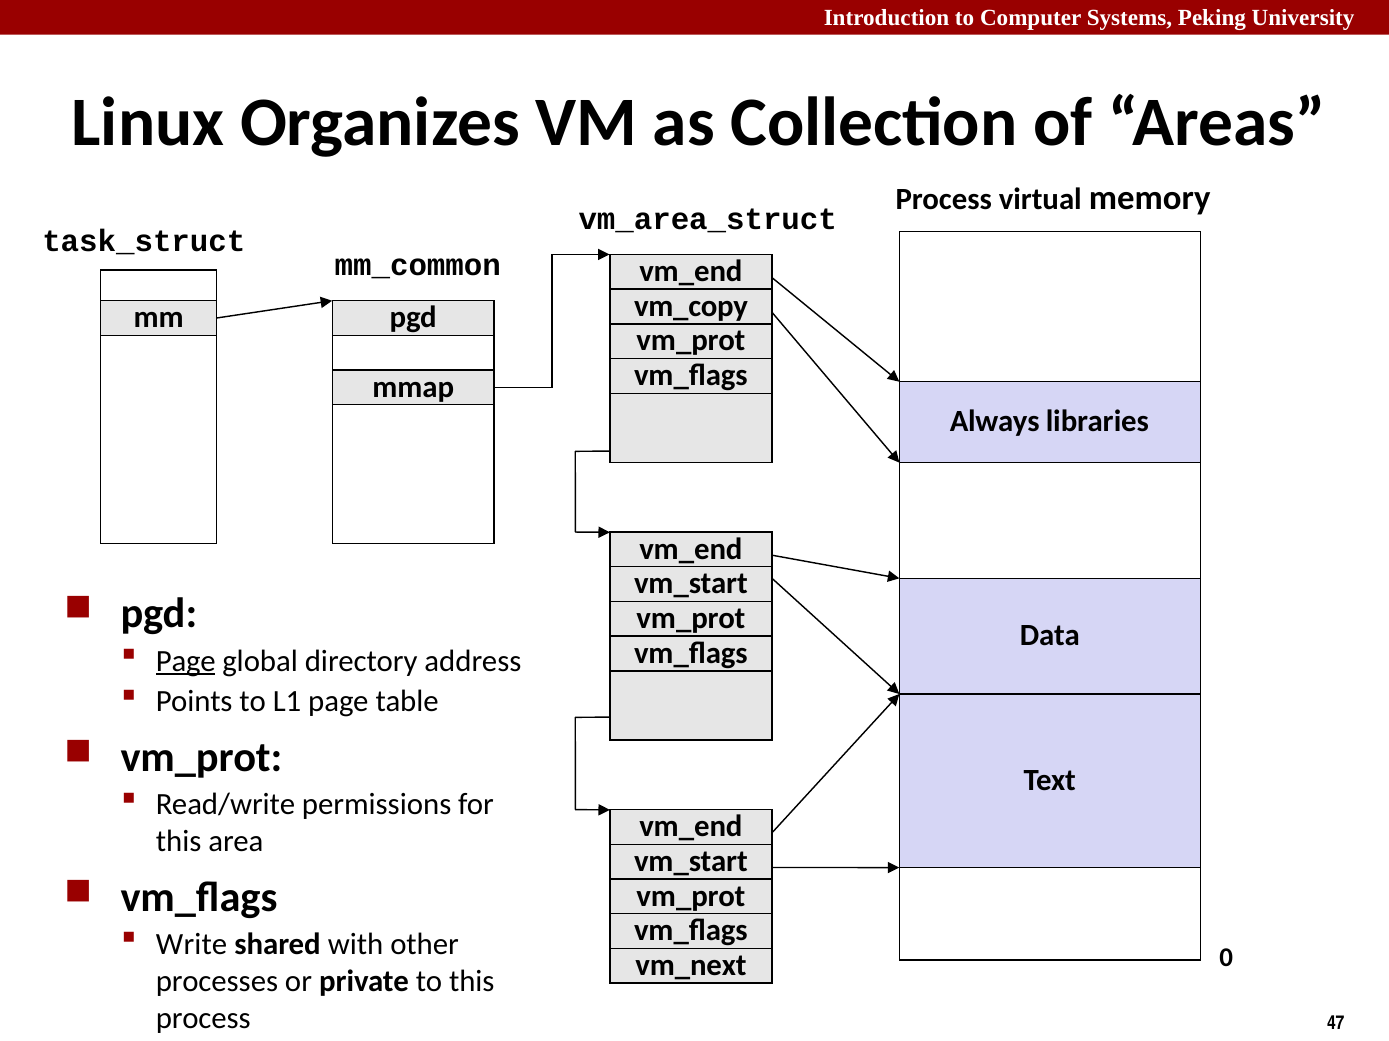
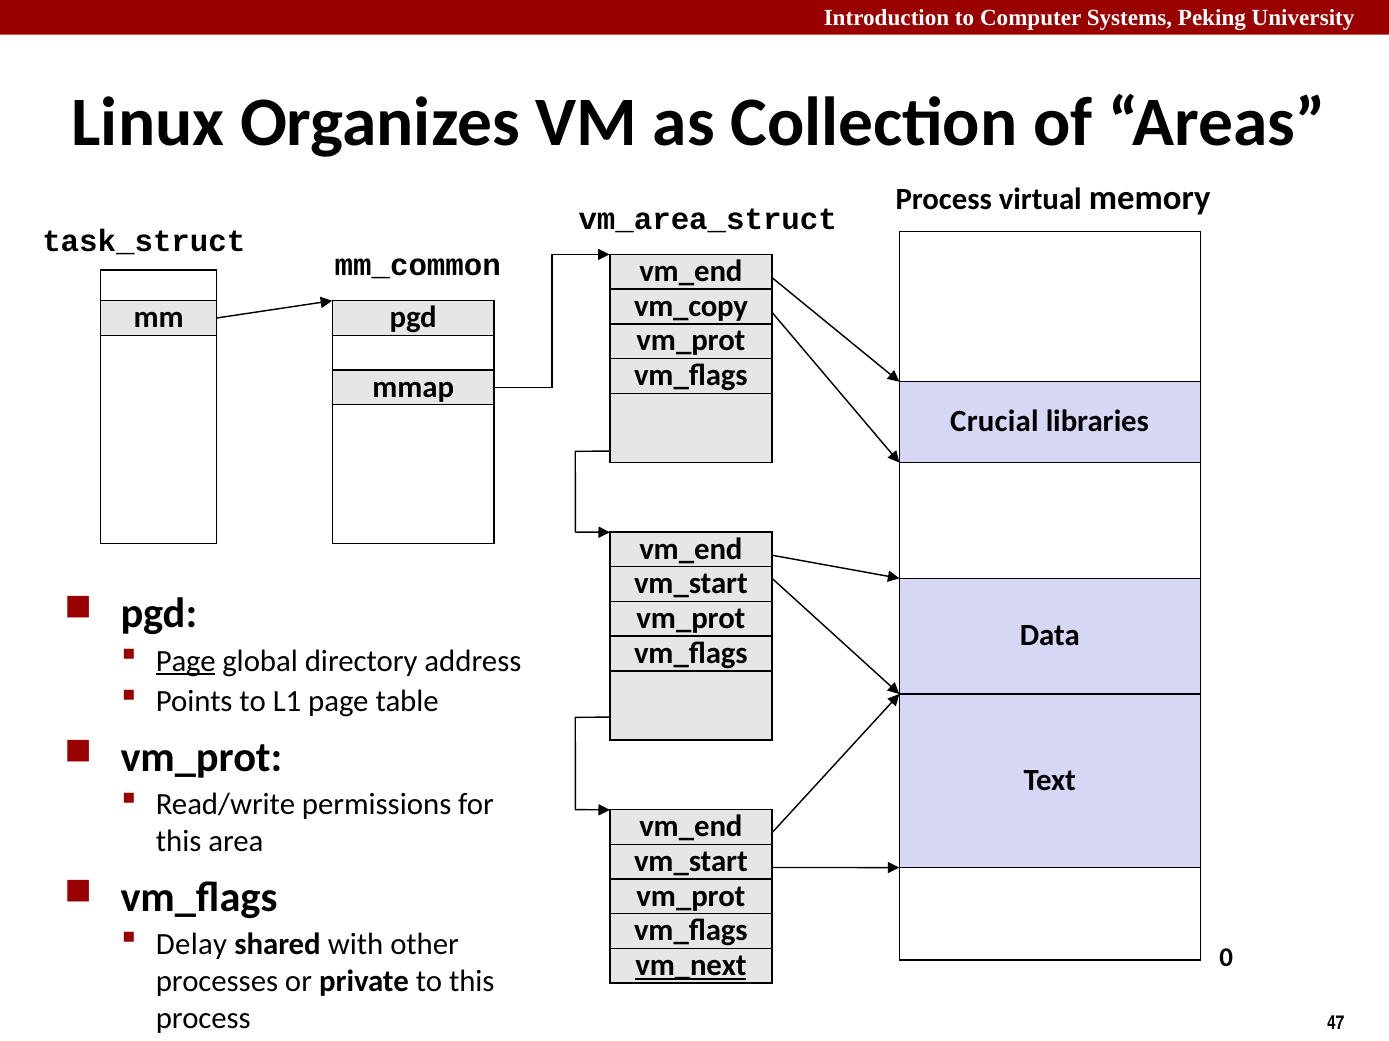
Always: Always -> Crucial
Write: Write -> Delay
vm_next at (691, 966) underline: none -> present
